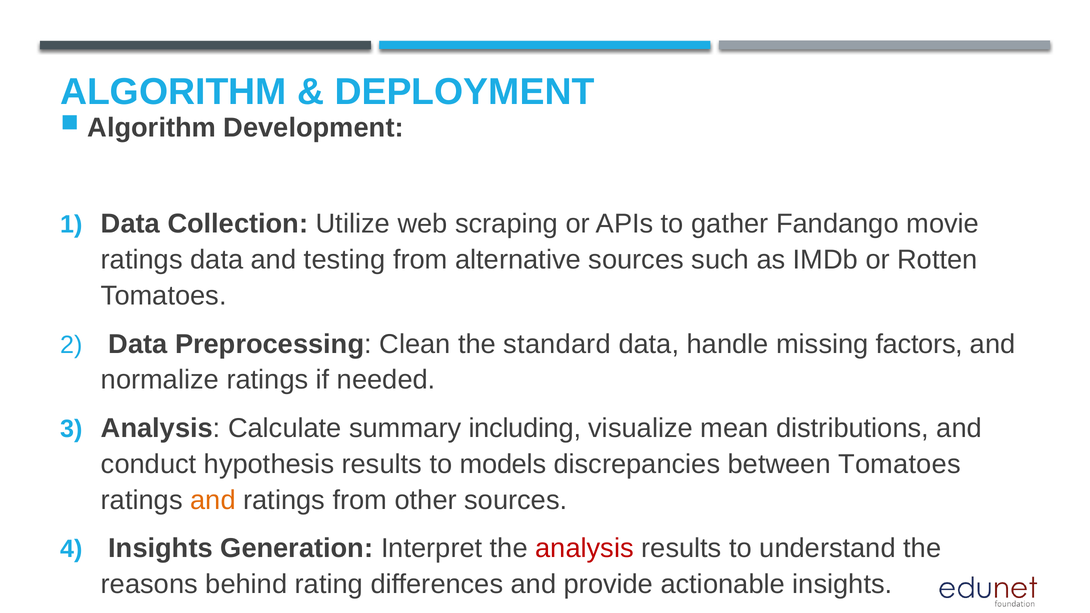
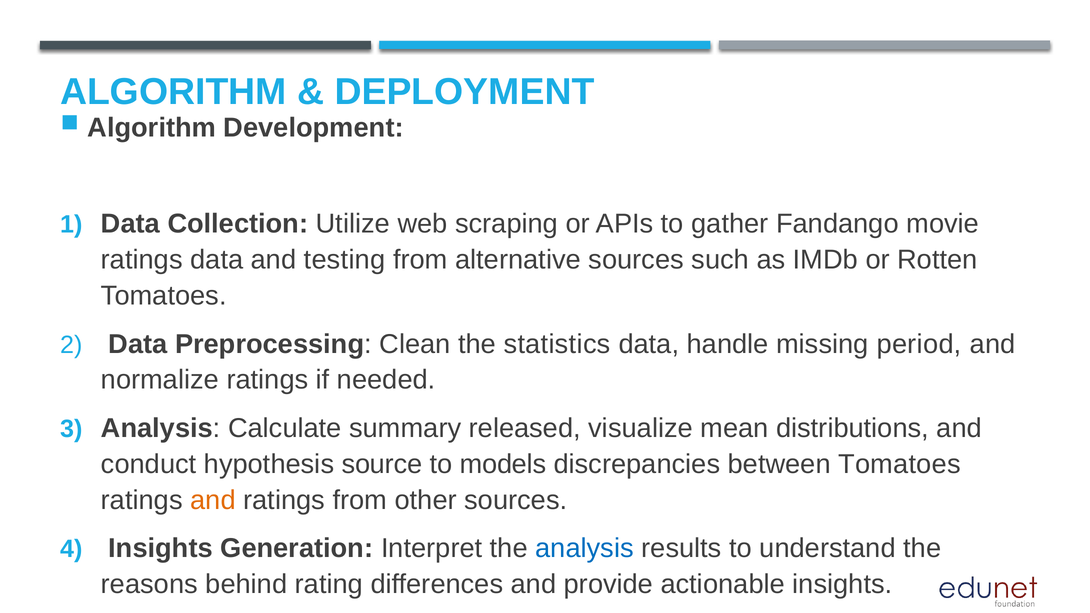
standard: standard -> statistics
factors: factors -> period
including: including -> released
hypothesis results: results -> source
analysis at (585, 548) colour: red -> blue
